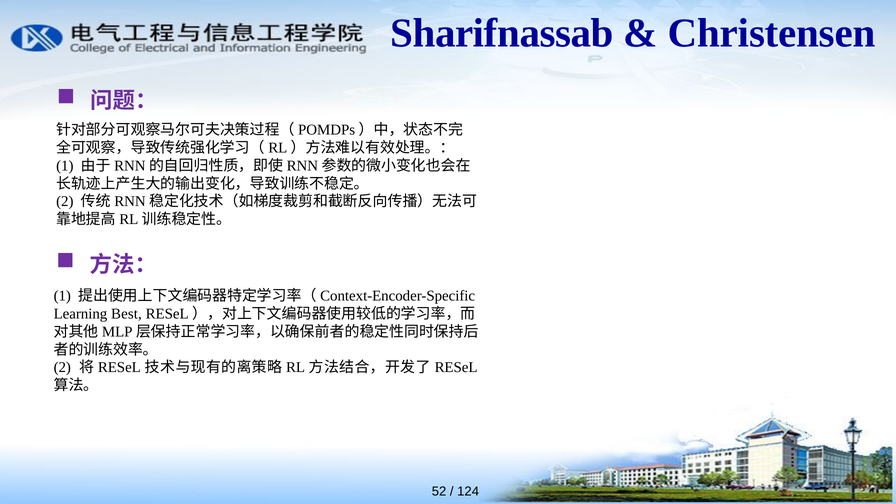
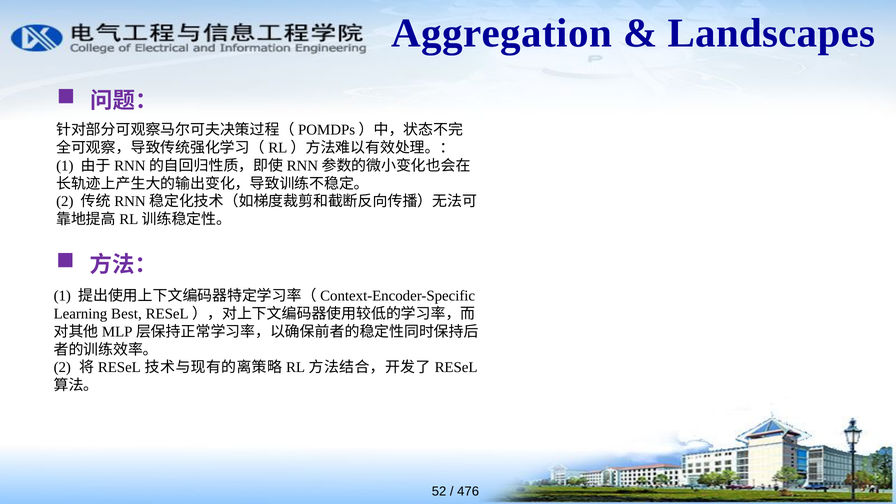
Sharifnassab: Sharifnassab -> Aggregation
Christensen: Christensen -> Landscapes
124: 124 -> 476
